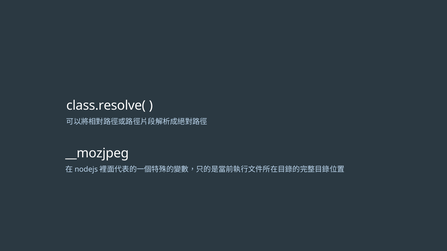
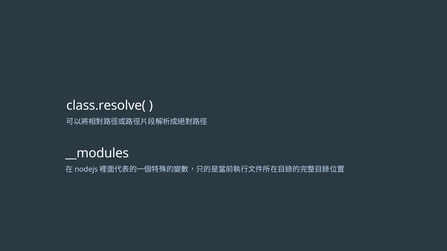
__mozjpeg: __mozjpeg -> __modules
